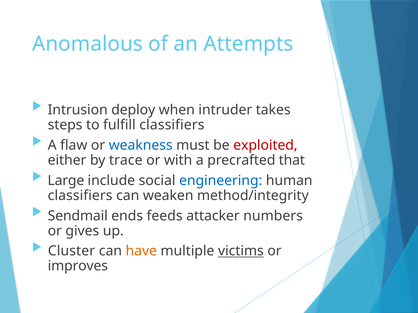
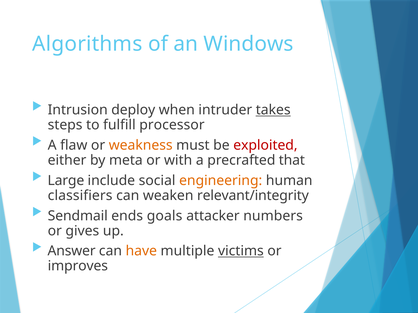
Anomalous: Anomalous -> Algorithms
Attempts: Attempts -> Windows
takes underline: none -> present
fulfill classifiers: classifiers -> processor
weakness colour: blue -> orange
trace: trace -> meta
engineering colour: blue -> orange
method/integrity: method/integrity -> relevant/integrity
feeds: feeds -> goals
Cluster: Cluster -> Answer
